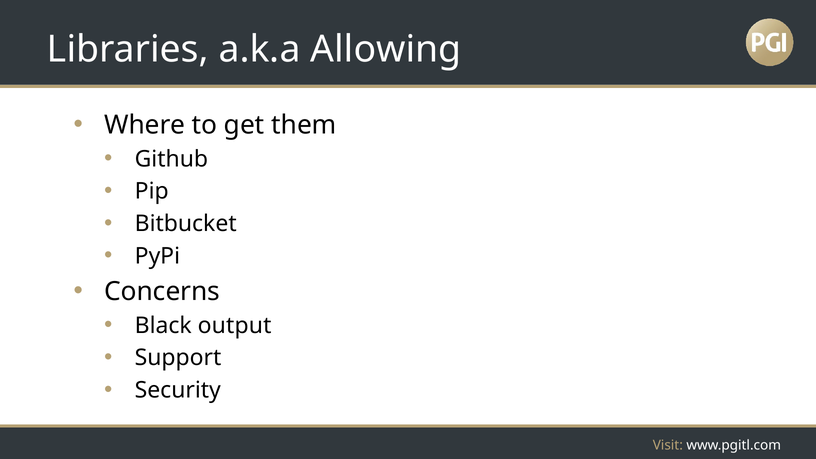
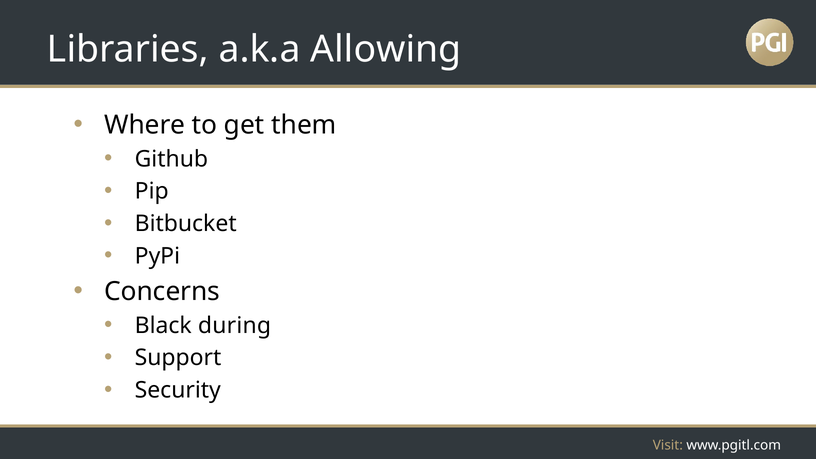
output: output -> during
